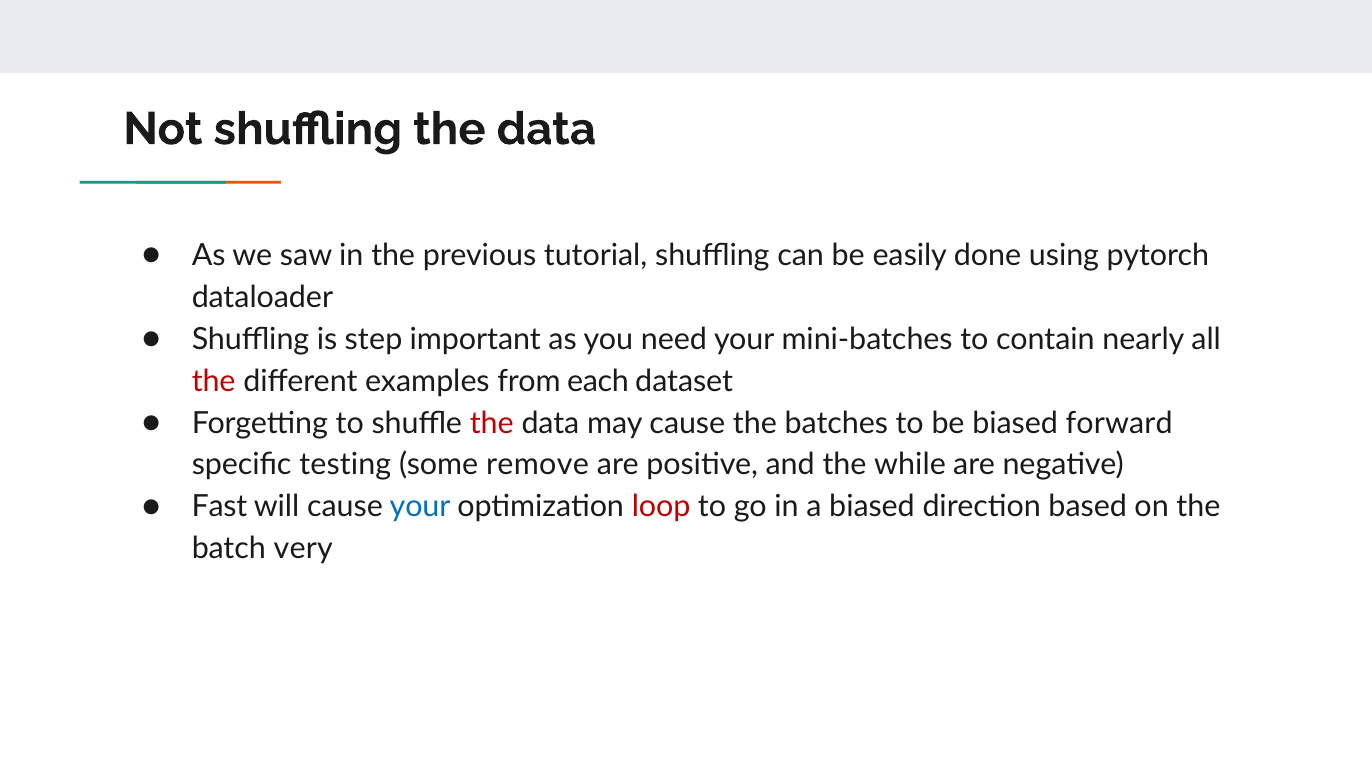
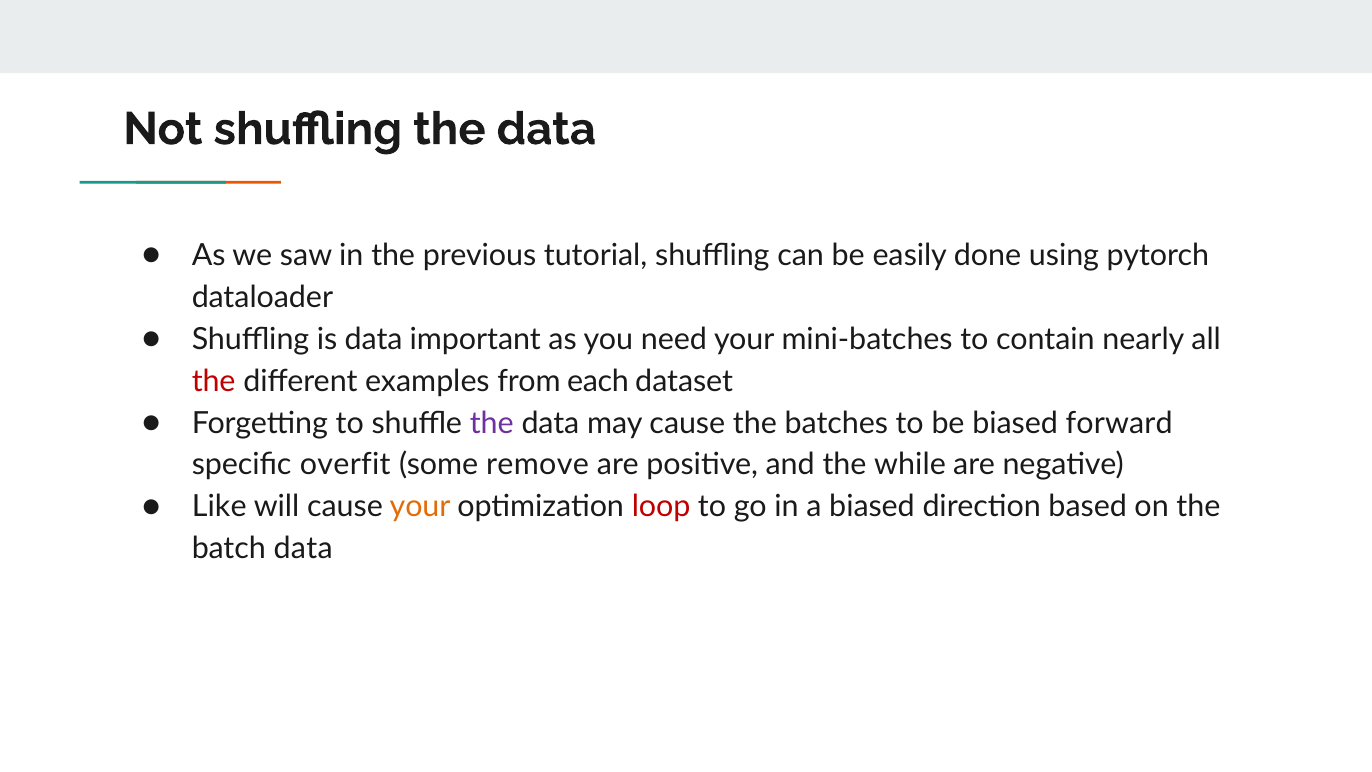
is step: step -> data
the at (492, 423) colour: red -> purple
testing: testing -> overfit
Fast: Fast -> Like
your at (420, 507) colour: blue -> orange
batch very: very -> data
